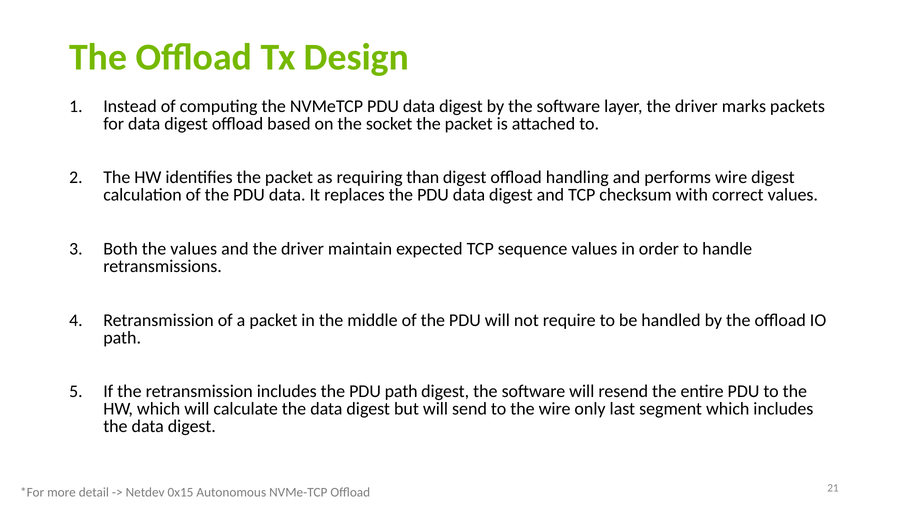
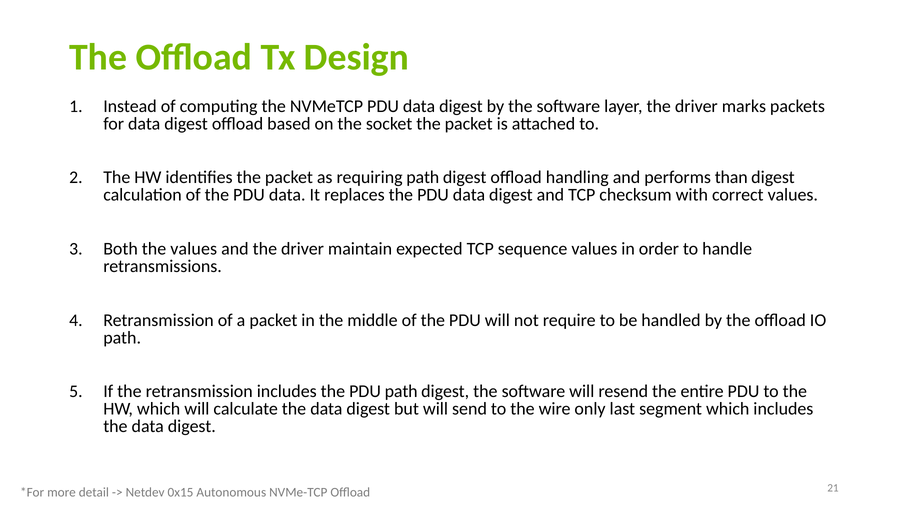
requiring than: than -> path
performs wire: wire -> than
